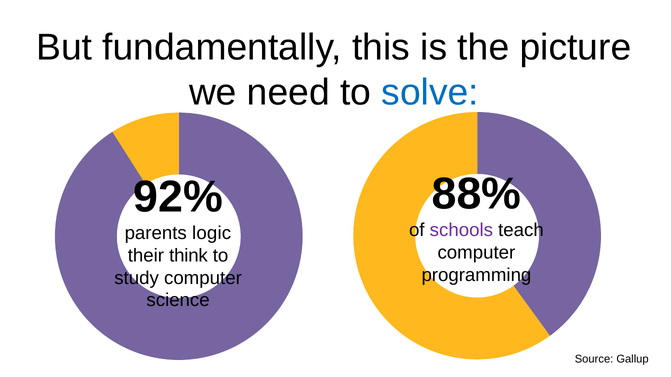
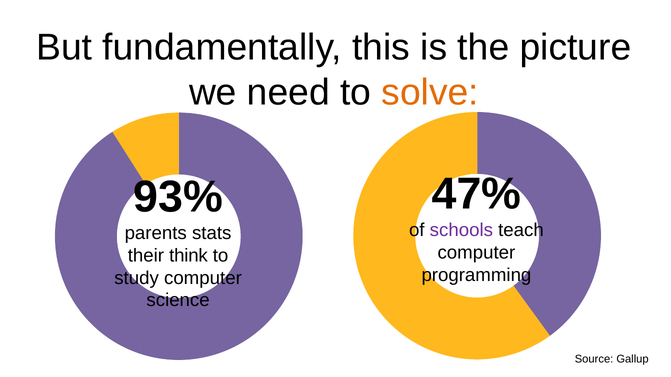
solve colour: blue -> orange
88%: 88% -> 47%
92%: 92% -> 93%
logic: logic -> stats
